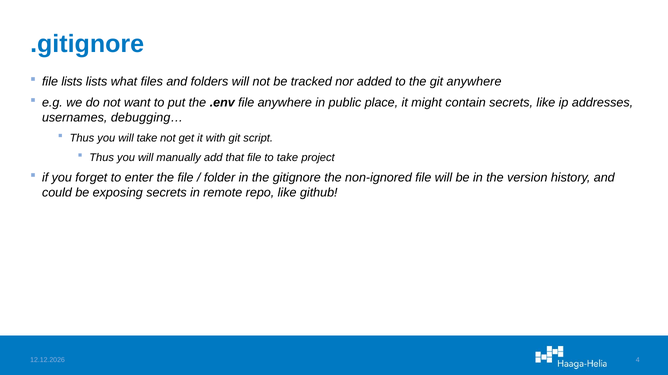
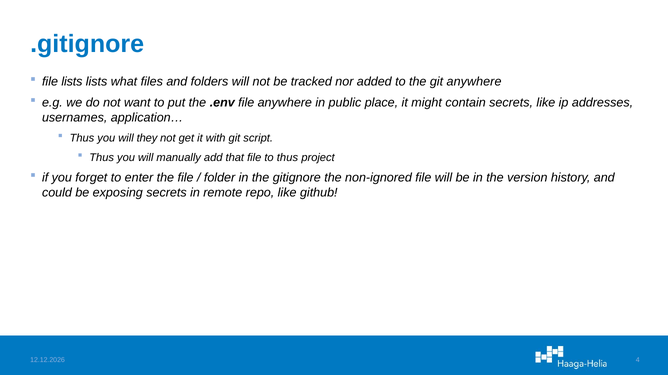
debugging…: debugging… -> application…
will take: take -> they
to take: take -> thus
